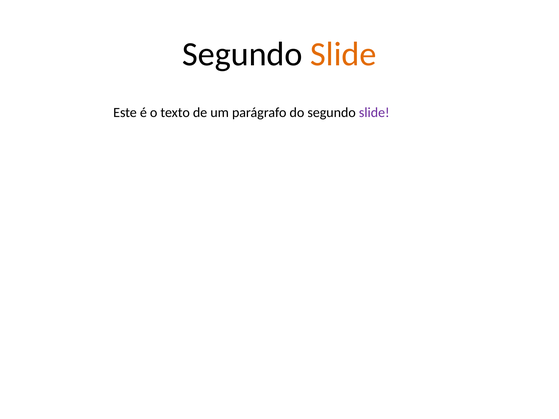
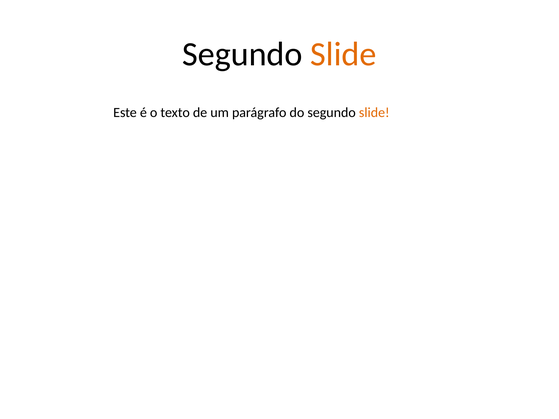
slide at (374, 113) colour: purple -> orange
